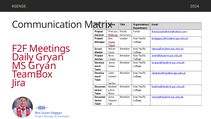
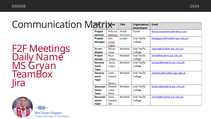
Daily Gryan: Gryan -> Name
